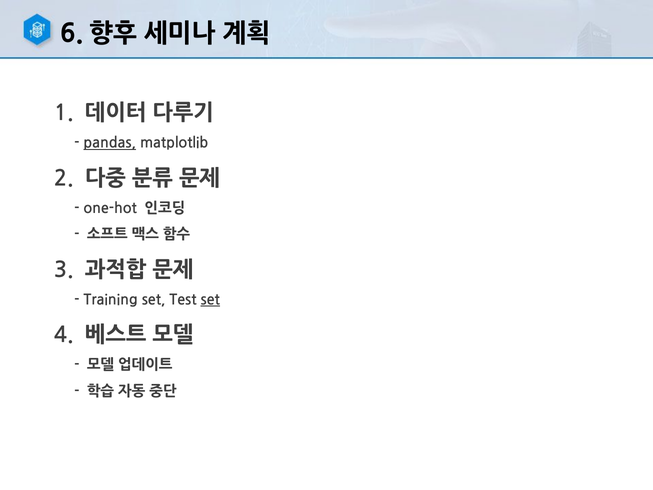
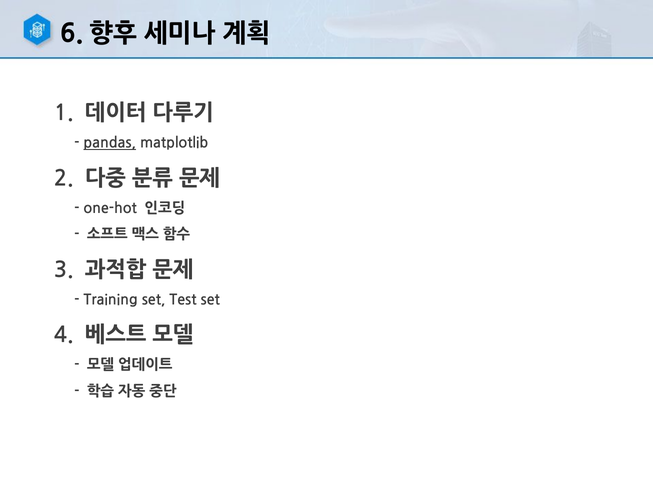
set at (210, 300) underline: present -> none
